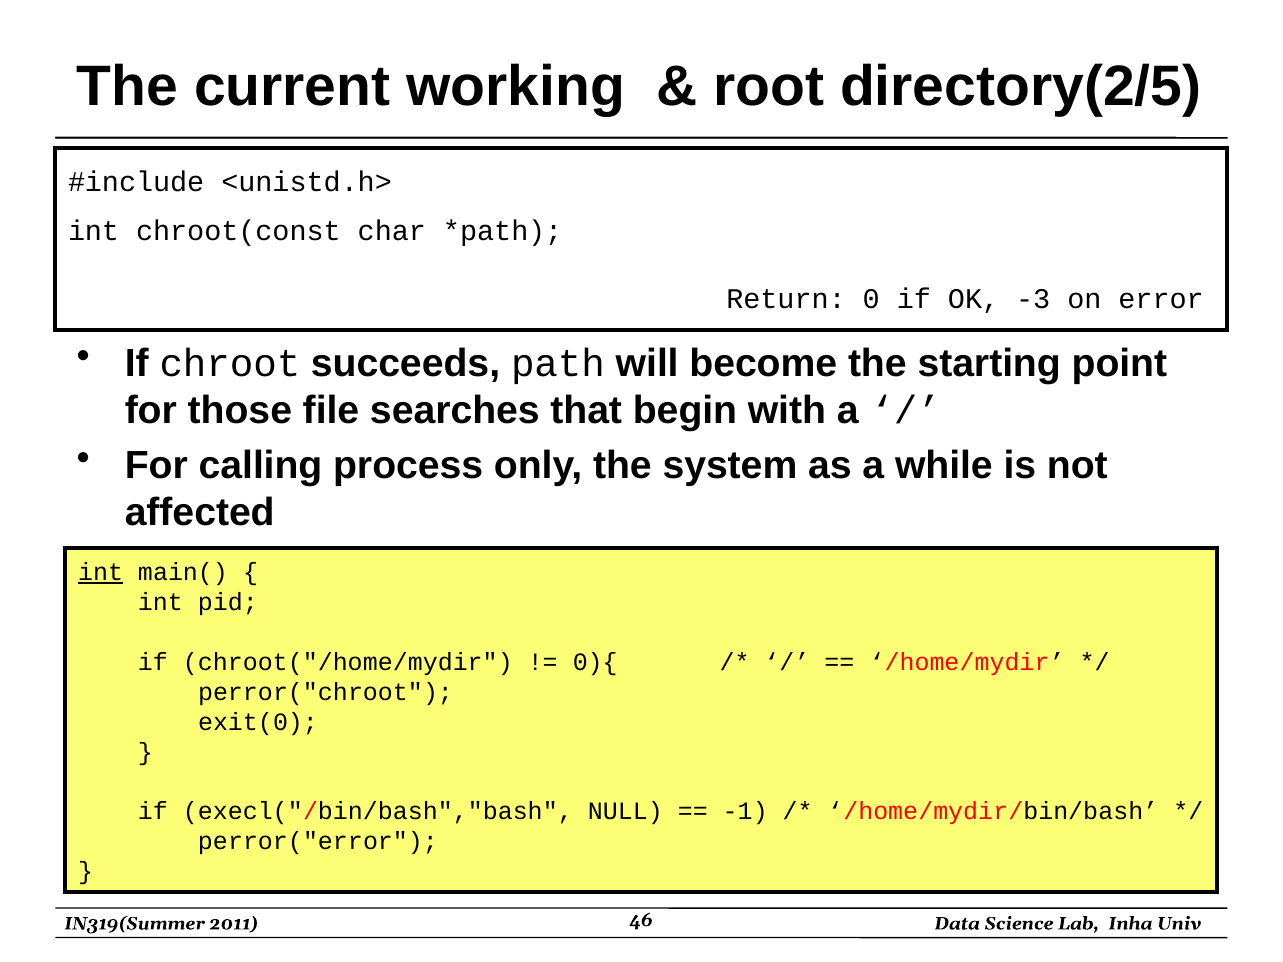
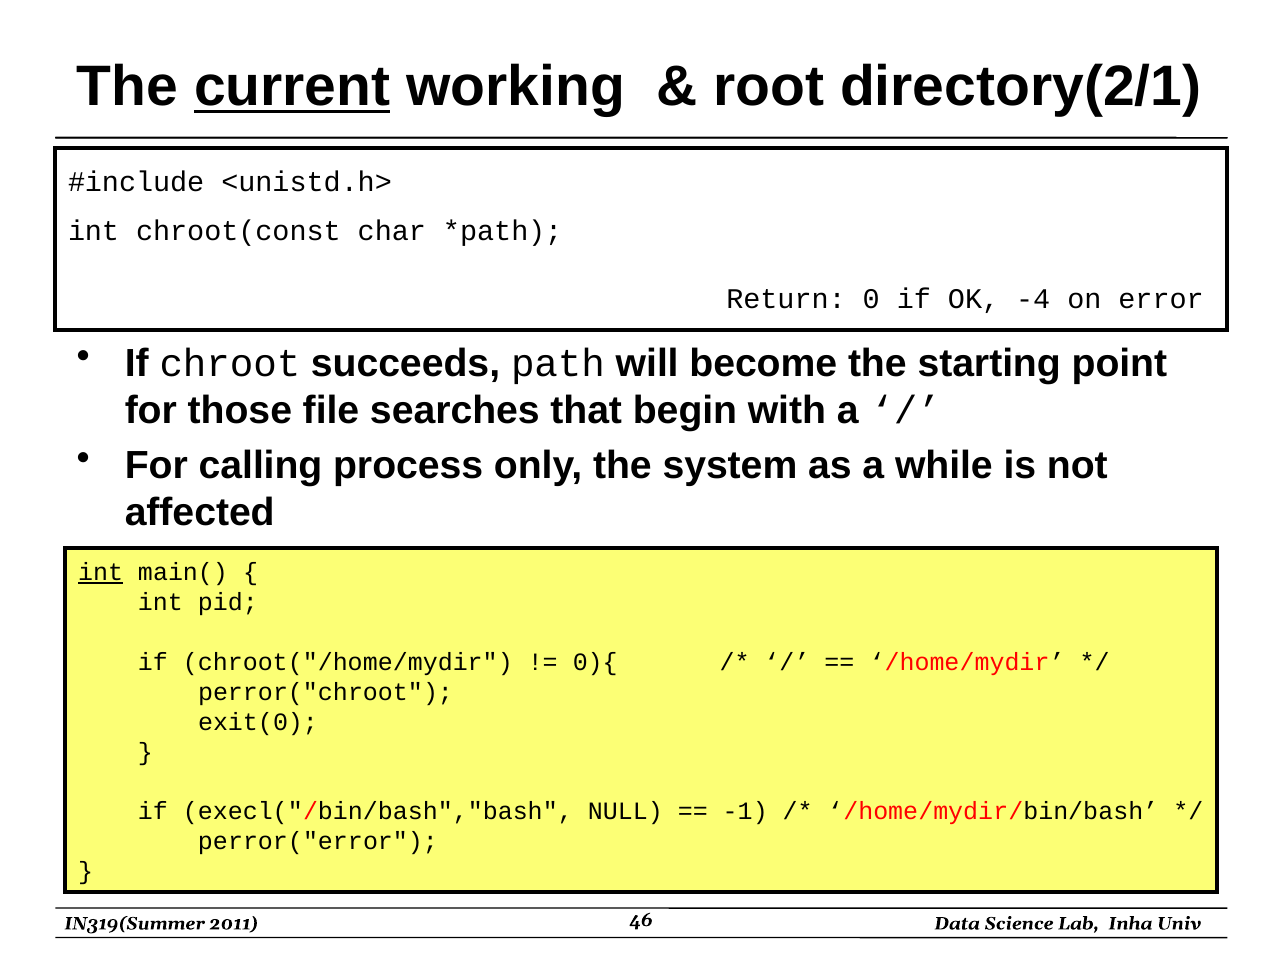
current underline: none -> present
directory(2/5: directory(2/5 -> directory(2/1
-3: -3 -> -4
